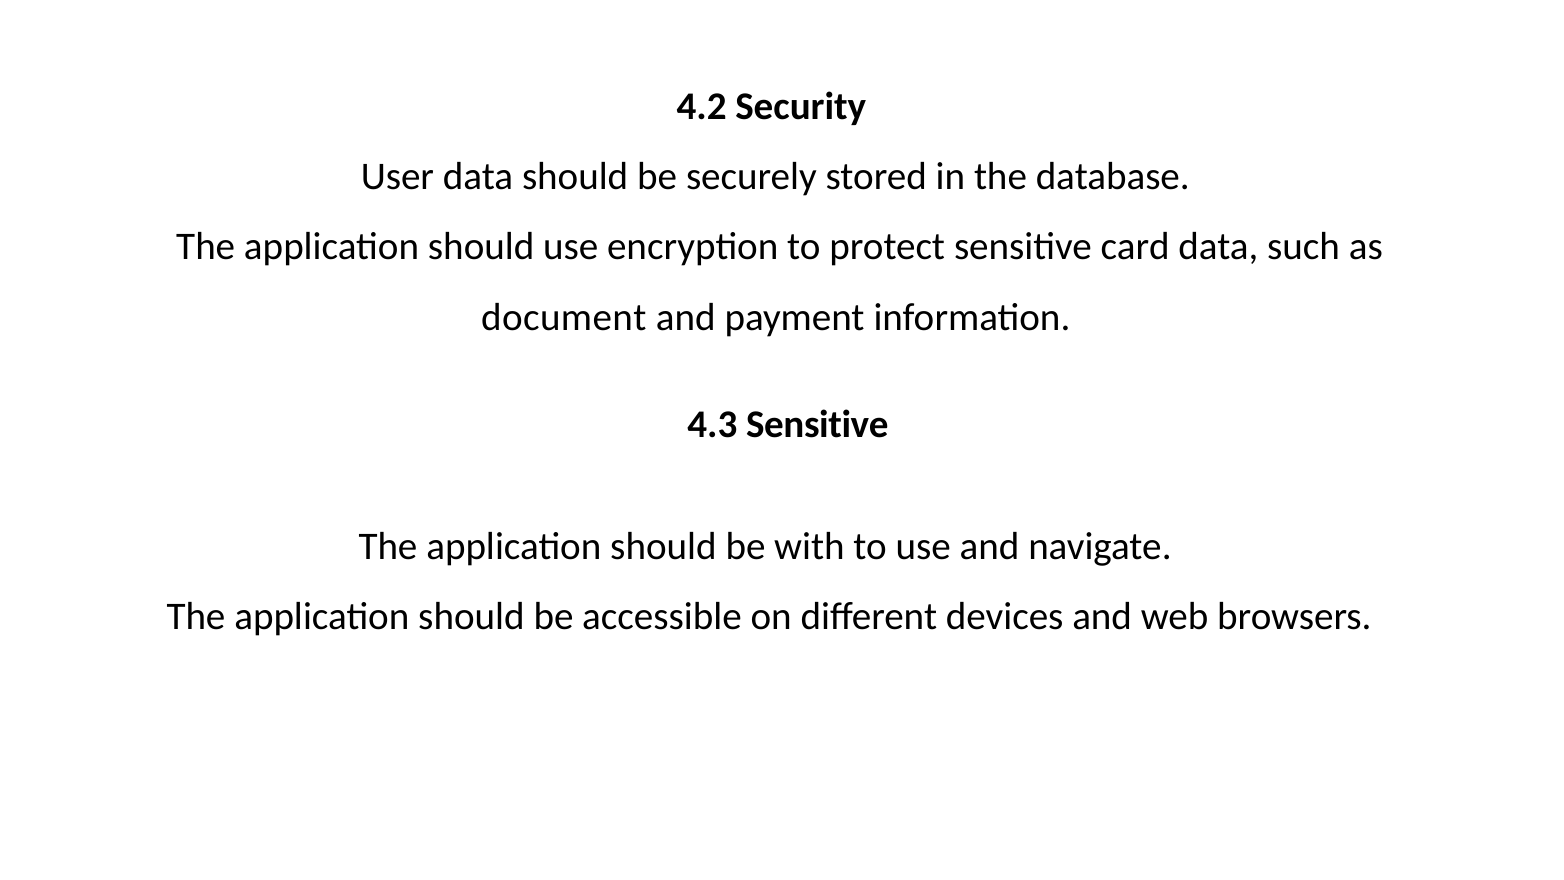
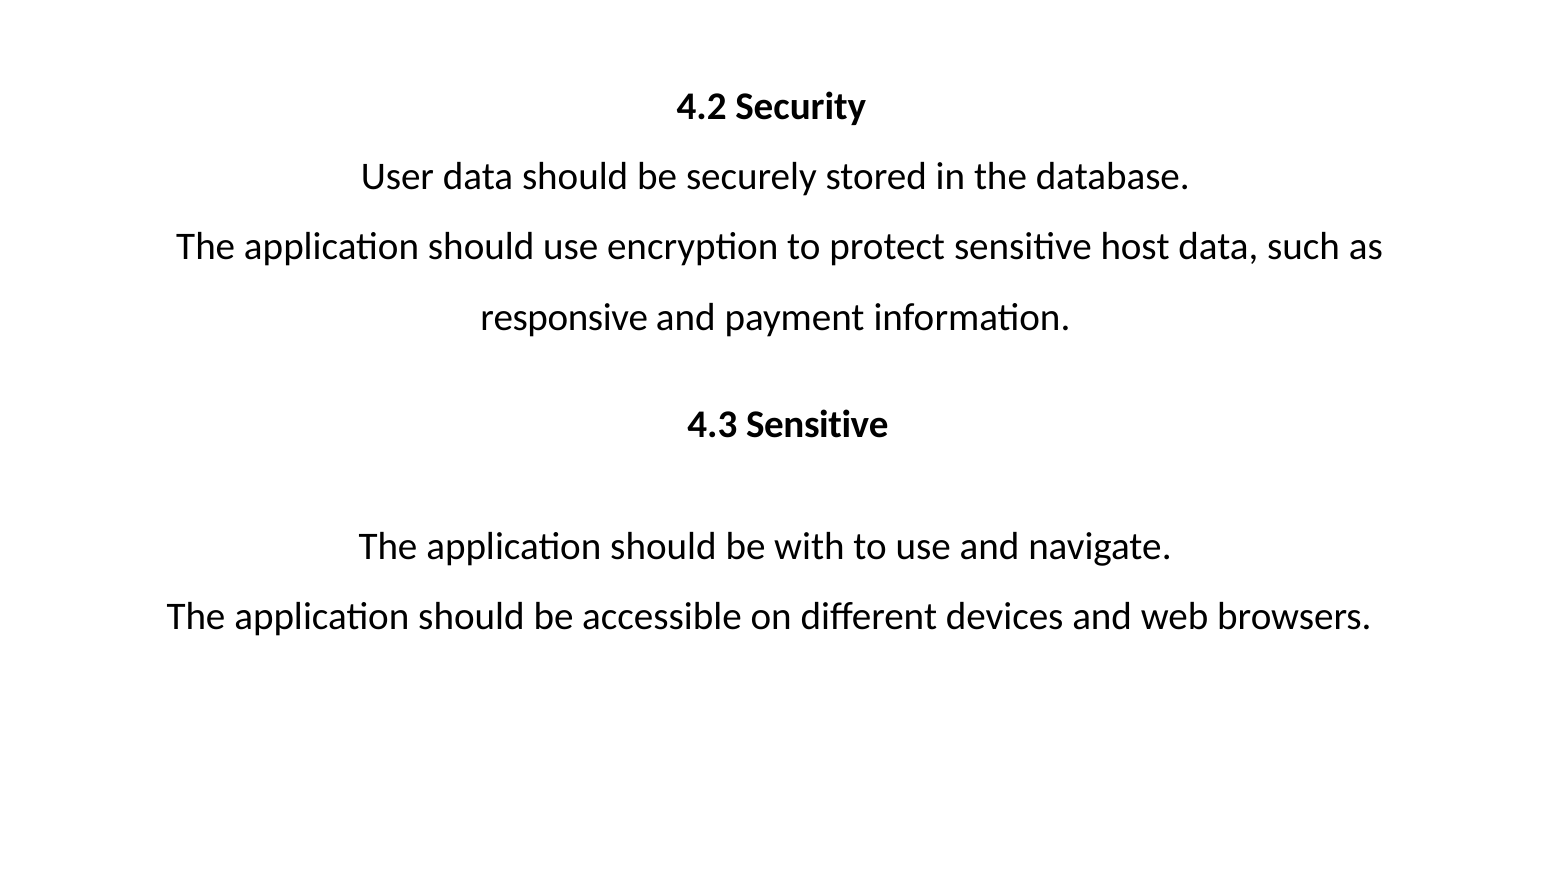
card: card -> host
document at (564, 317): document -> responsive
